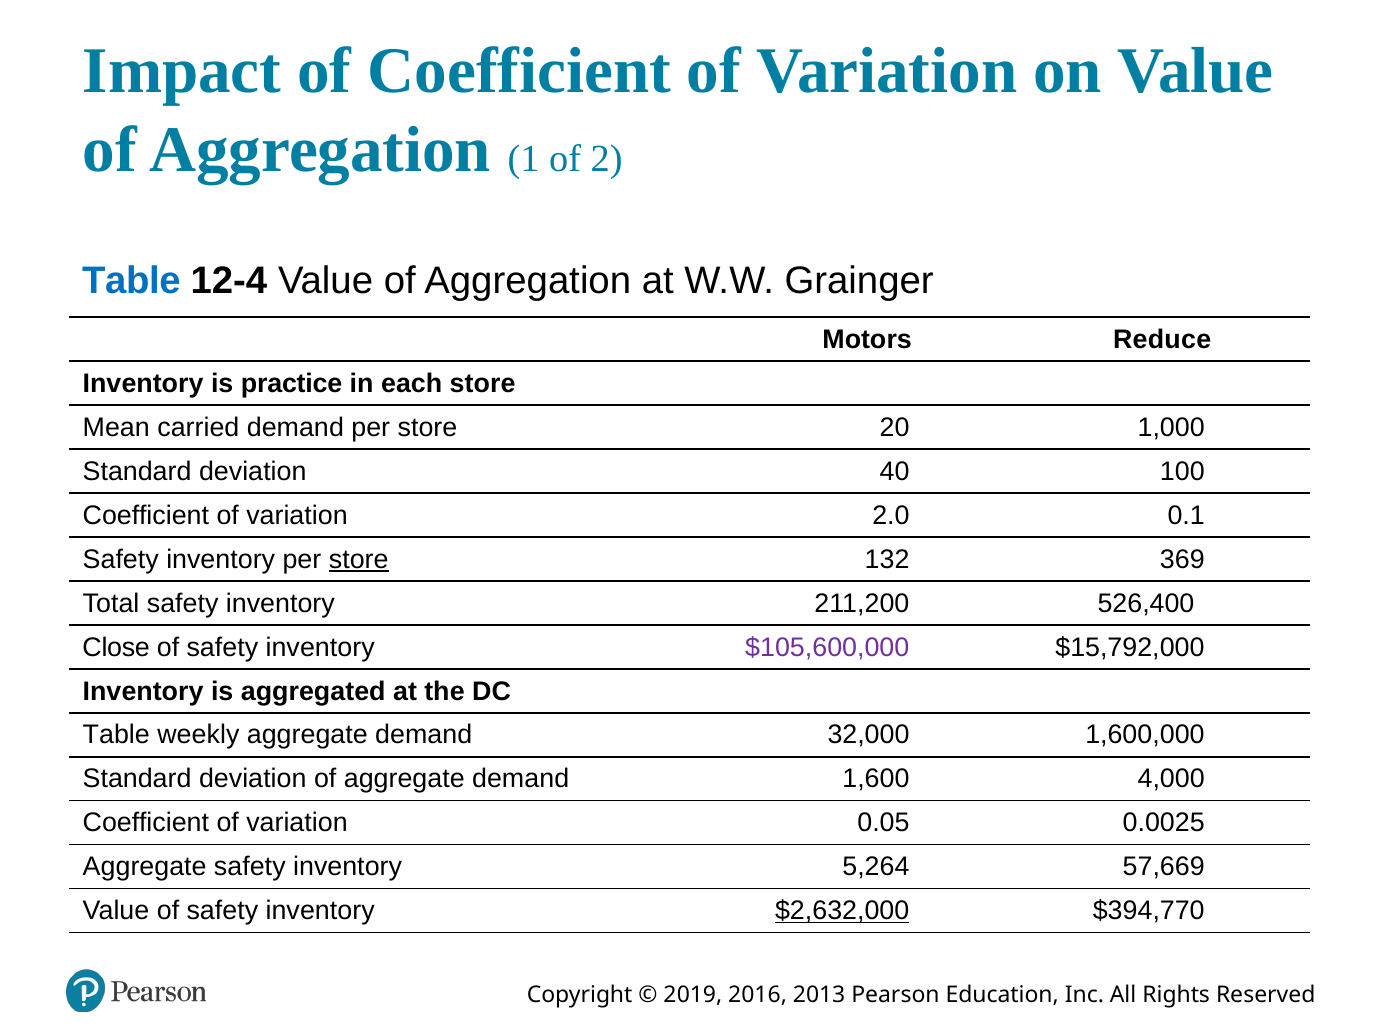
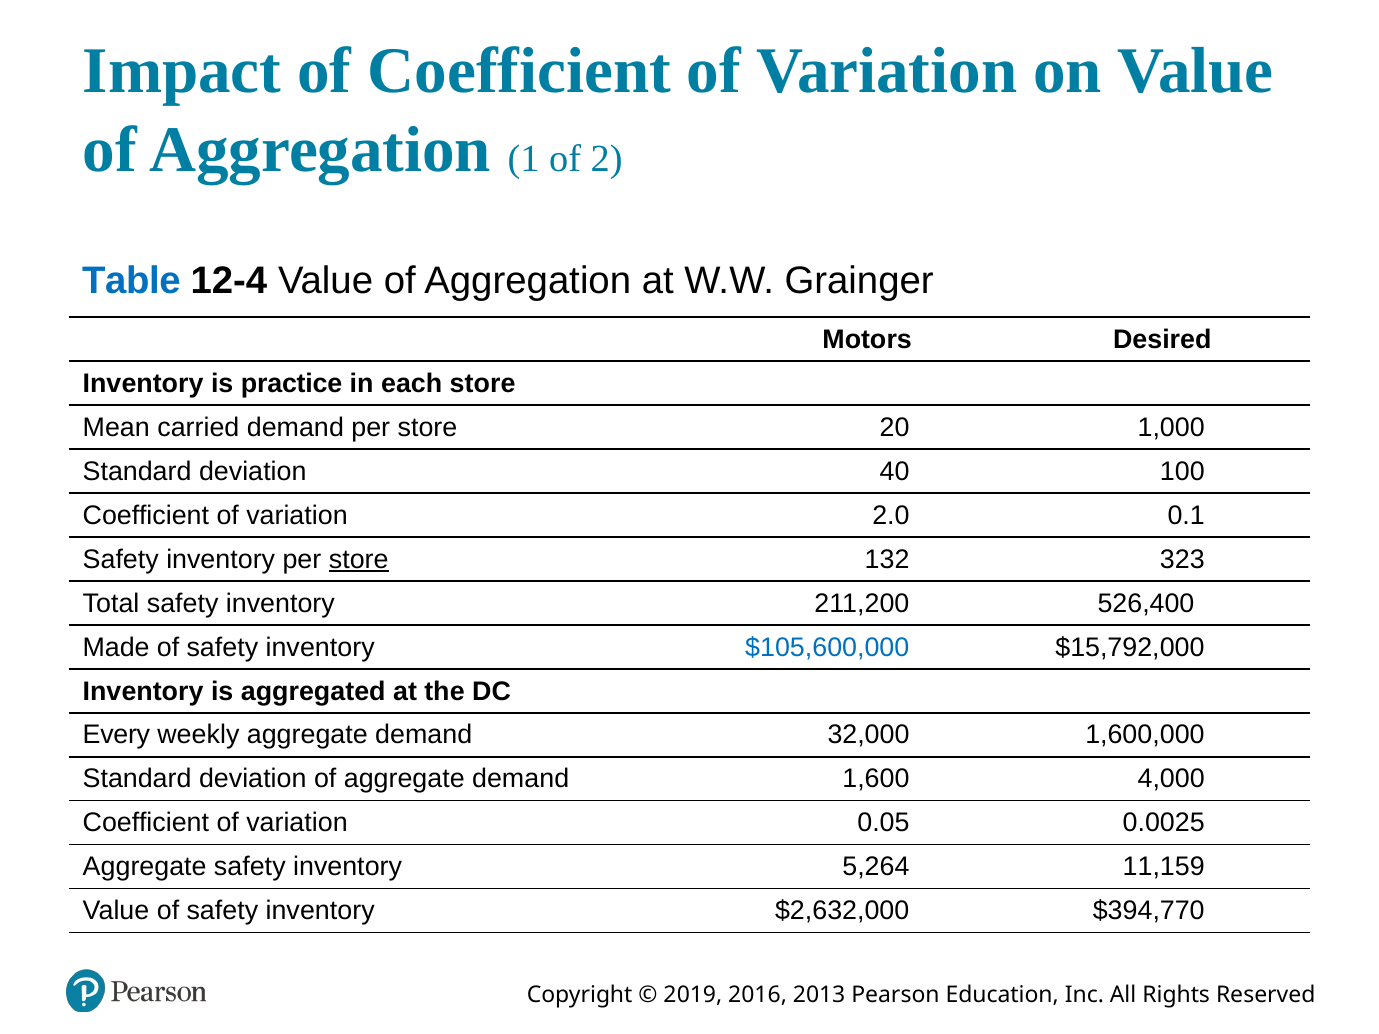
Reduce: Reduce -> Desired
369: 369 -> 323
Close: Close -> Made
$105,600,000 colour: purple -> blue
Table at (116, 735): Table -> Every
57,669: 57,669 -> 11,159
$2,632,000 underline: present -> none
